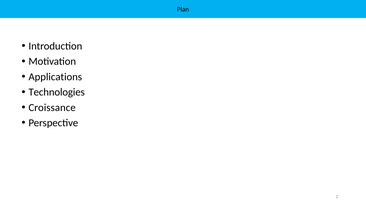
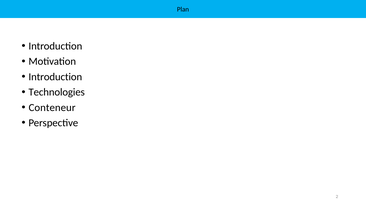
Applications at (55, 77): Applications -> Introduction
Croissance: Croissance -> Conteneur
